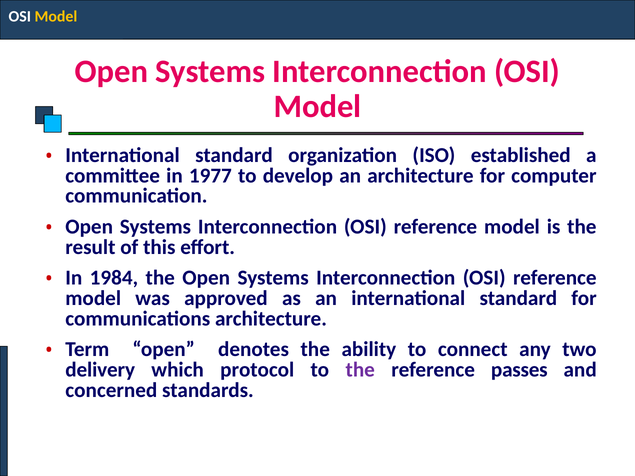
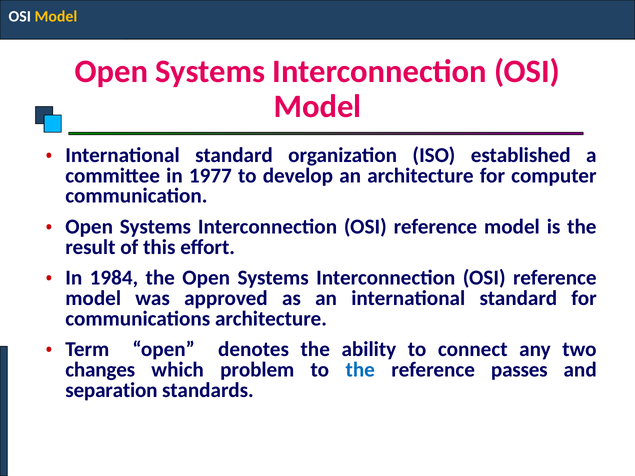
delivery: delivery -> changes
protocol: protocol -> problem
the at (360, 370) colour: purple -> blue
concerned: concerned -> separation
